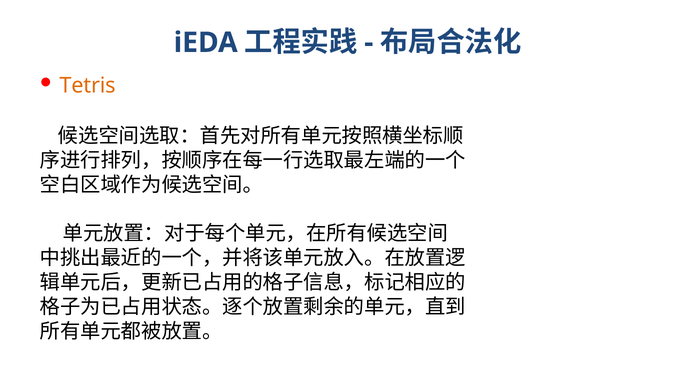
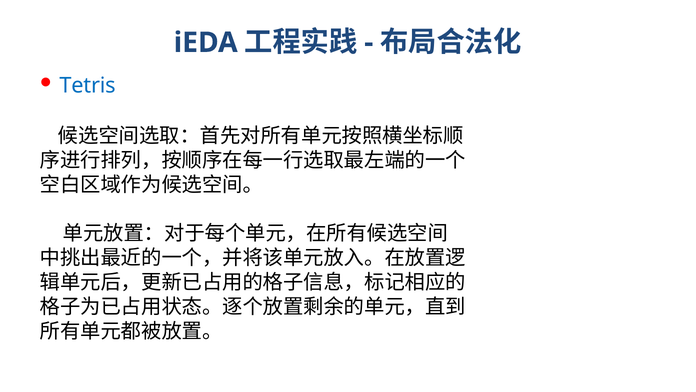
Tetris colour: orange -> blue
